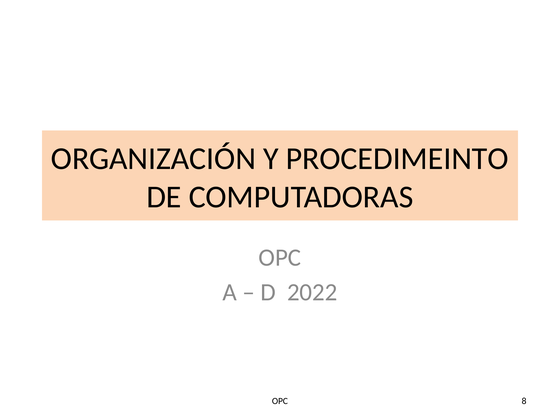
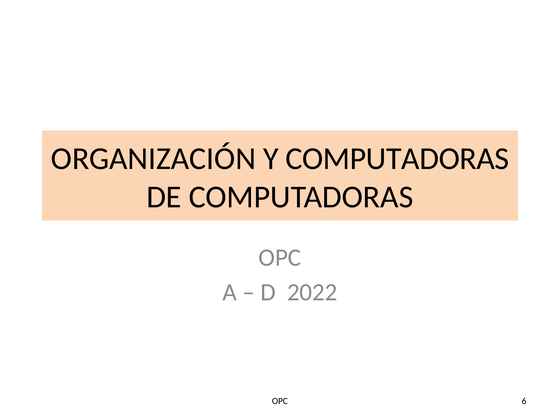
Y PROCEDIMEINTO: PROCEDIMEINTO -> COMPUTADORAS
8: 8 -> 6
